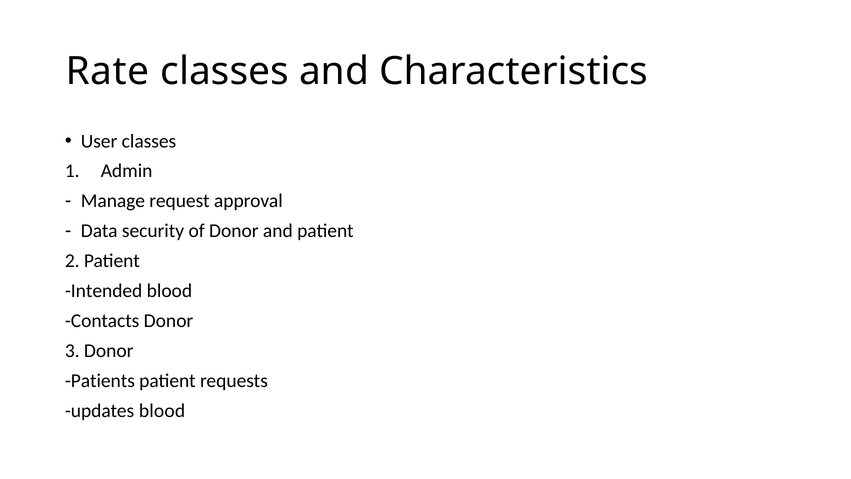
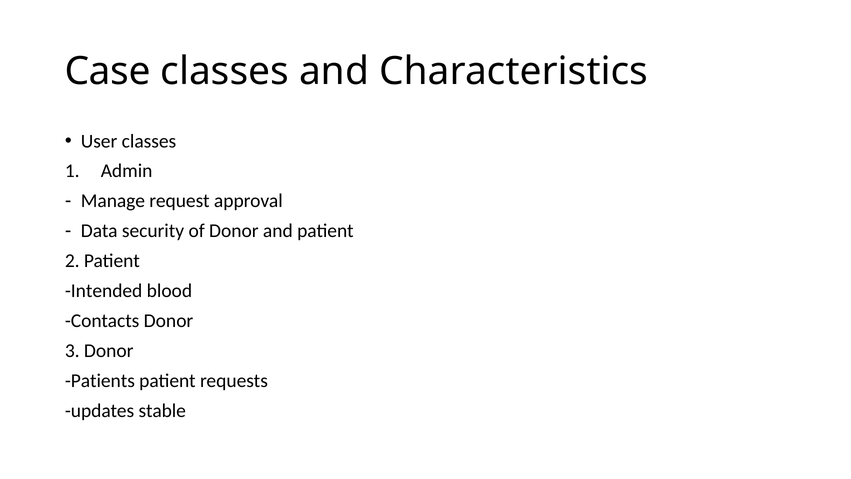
Rate: Rate -> Case
updates blood: blood -> stable
